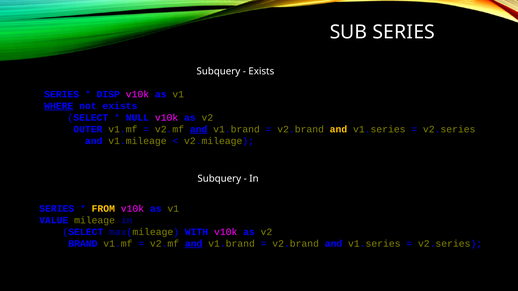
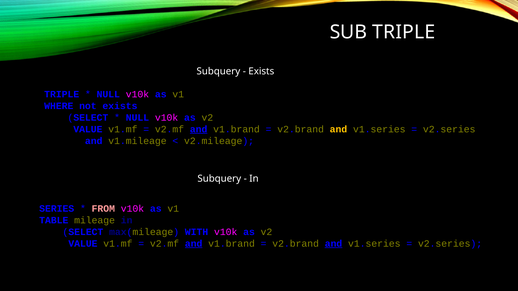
SUB SERIES: SERIES -> TRIPLE
SERIES at (62, 94): SERIES -> TRIPLE
DISP at (108, 94): DISP -> NULL
WHERE underline: present -> none
OUTER at (88, 129): OUTER -> VALUE
FROM colour: yellow -> pink
VALUE: VALUE -> TABLE
BRAND at (83, 244): BRAND -> VALUE
and at (334, 244) underline: none -> present
